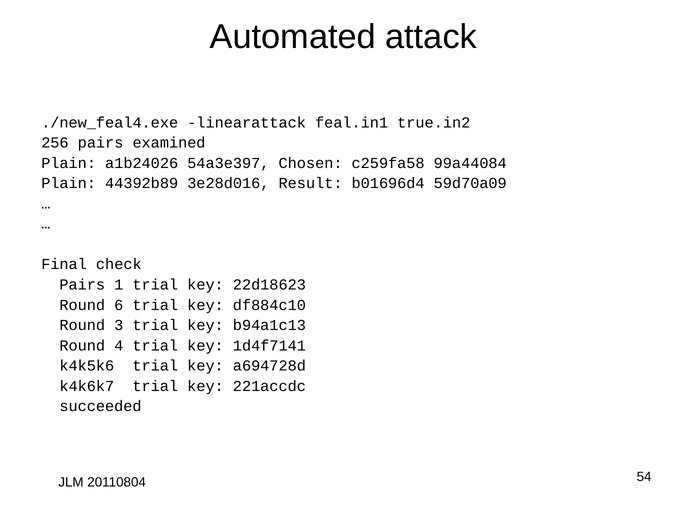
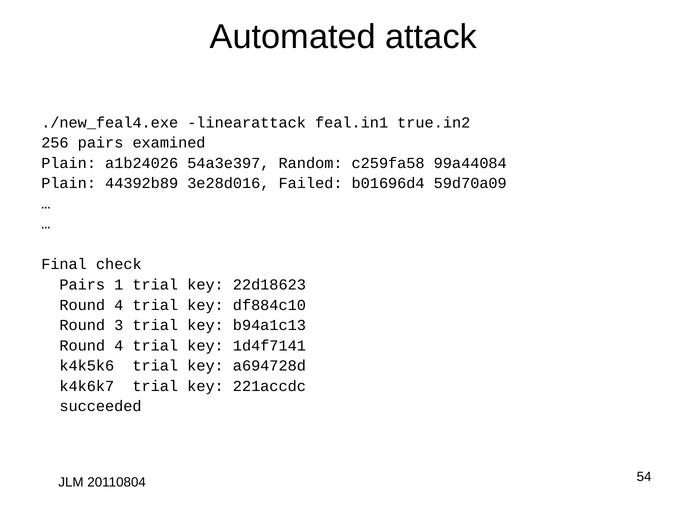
Chosen: Chosen -> Random
Result: Result -> Failed
6 at (119, 305): 6 -> 4
